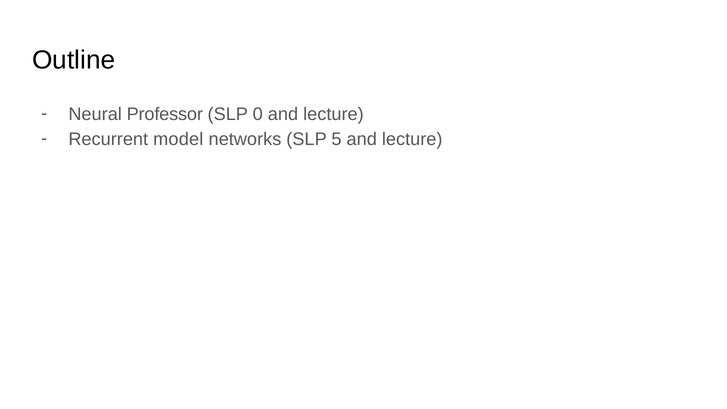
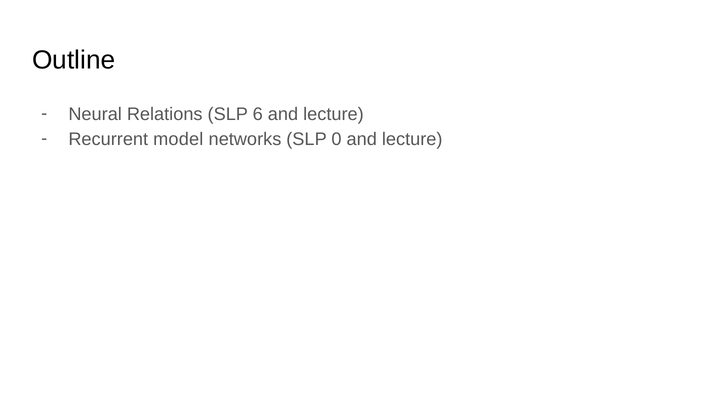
Professor: Professor -> Relations
0: 0 -> 6
5: 5 -> 0
